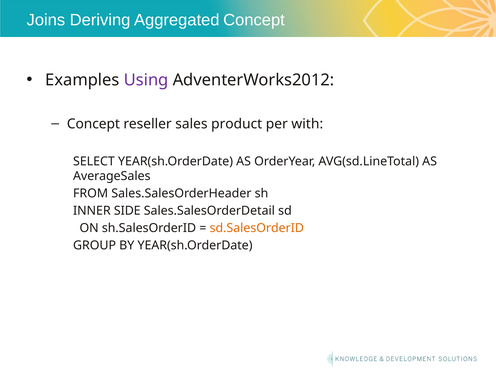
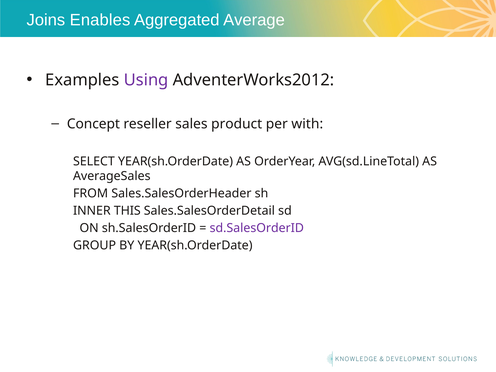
Deriving: Deriving -> Enables
Aggregated Concept: Concept -> Average
SIDE: SIDE -> THIS
sd.SalesOrderID colour: orange -> purple
